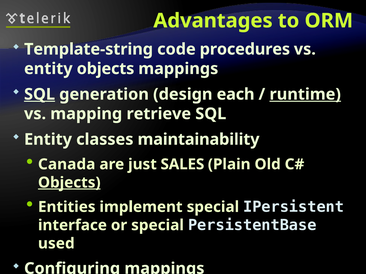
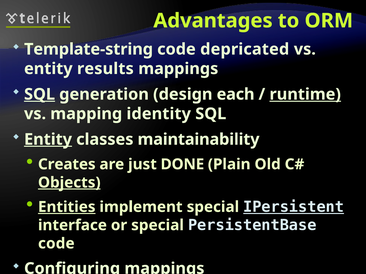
procedures: procedures -> depricated
entity objects: objects -> results
retrieve: retrieve -> identity
Entity at (48, 140) underline: none -> present
Canada: Canada -> Creates
SALES: SALES -> DONE
Entities underline: none -> present
IPersistent underline: none -> present
used at (56, 244): used -> code
